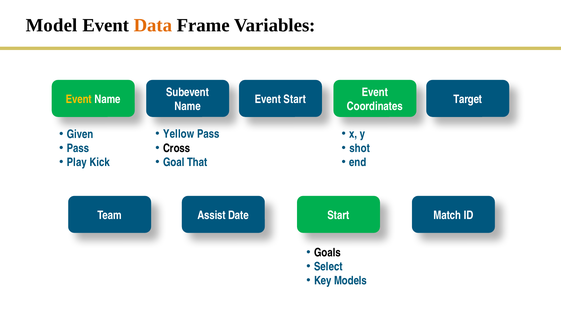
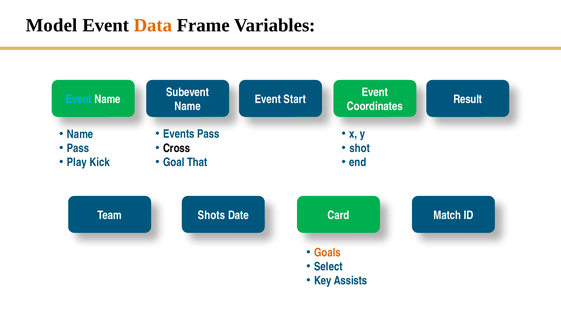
Event at (79, 99) colour: yellow -> light blue
Target: Target -> Result
Given at (80, 134): Given -> Name
Yellow: Yellow -> Events
Assist: Assist -> Shots
Date Start: Start -> Card
Goals colour: black -> orange
Models: Models -> Assists
